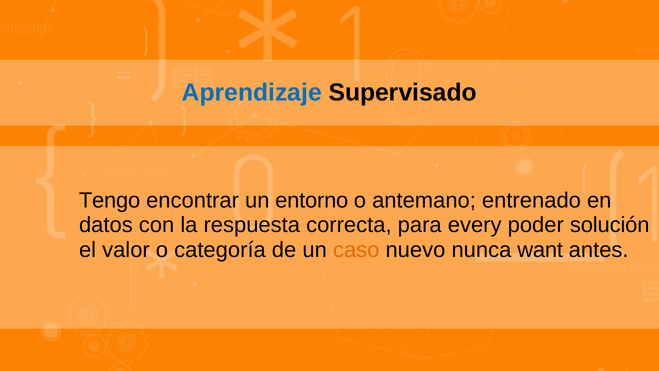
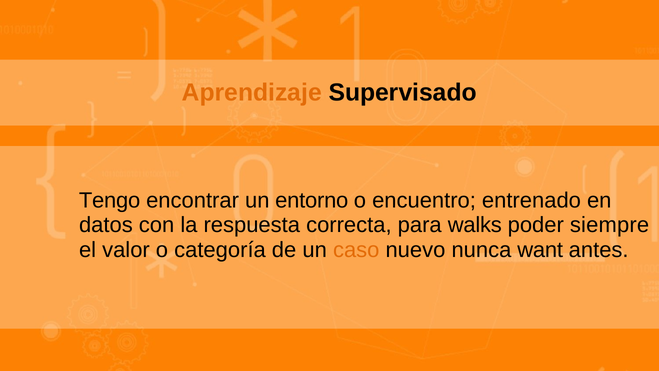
Aprendizaje colour: blue -> orange
antemano: antemano -> encuentro
every: every -> walks
solución: solución -> siempre
